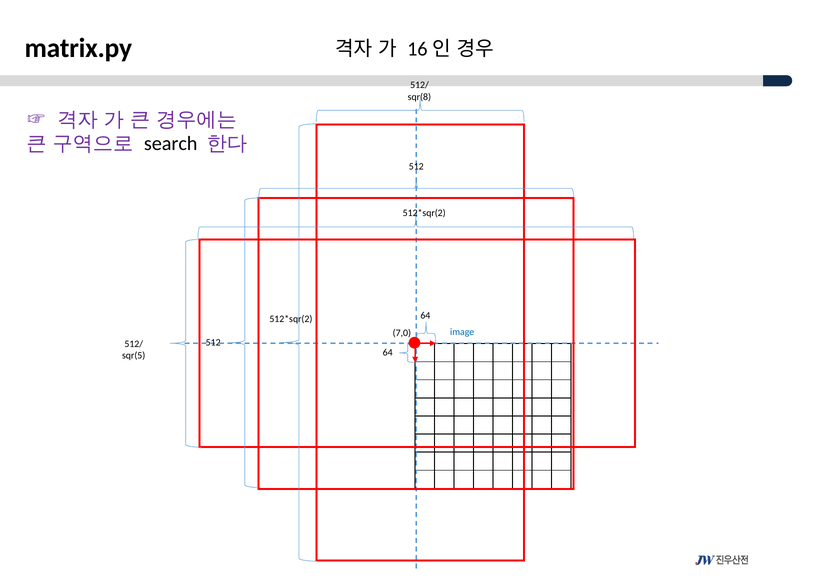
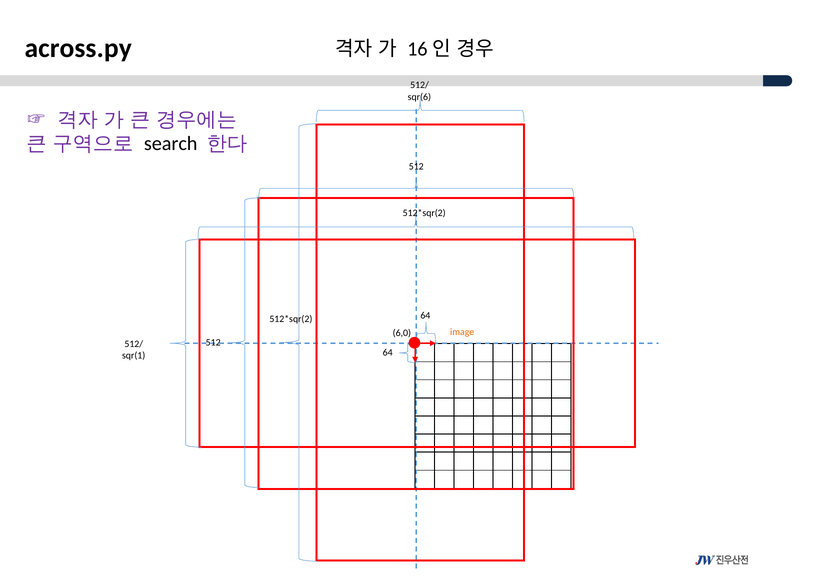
matrix.py: matrix.py -> across.py
sqr(8: sqr(8 -> sqr(6
image colour: blue -> orange
7,0: 7,0 -> 6,0
sqr(5: sqr(5 -> sqr(1
